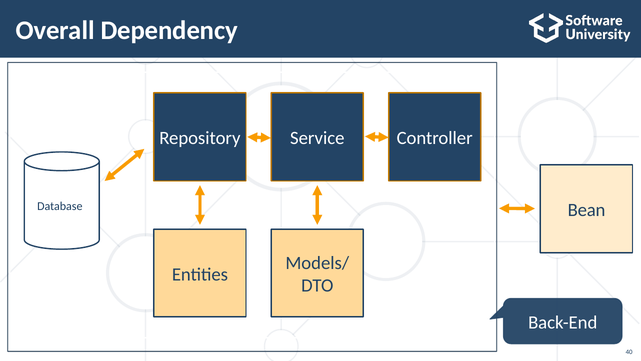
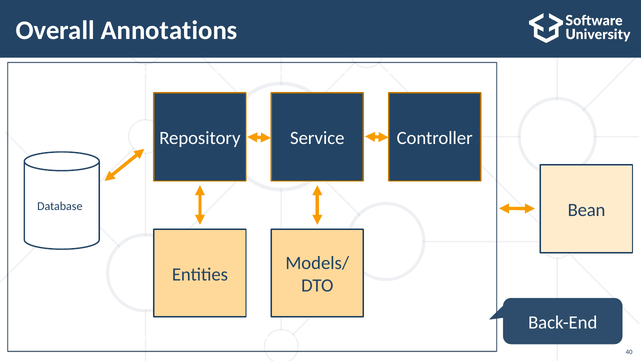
Dependency: Dependency -> Annotations
